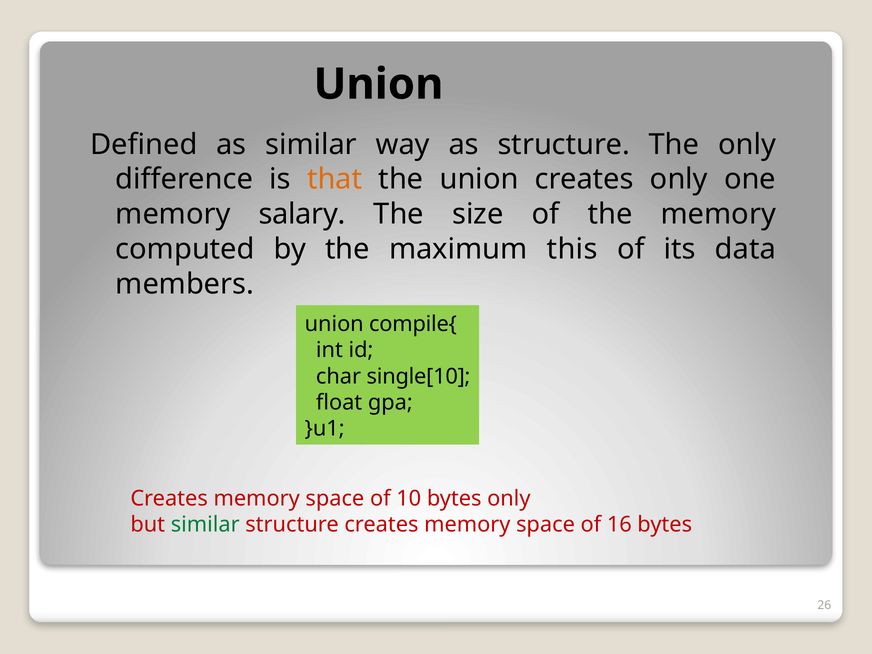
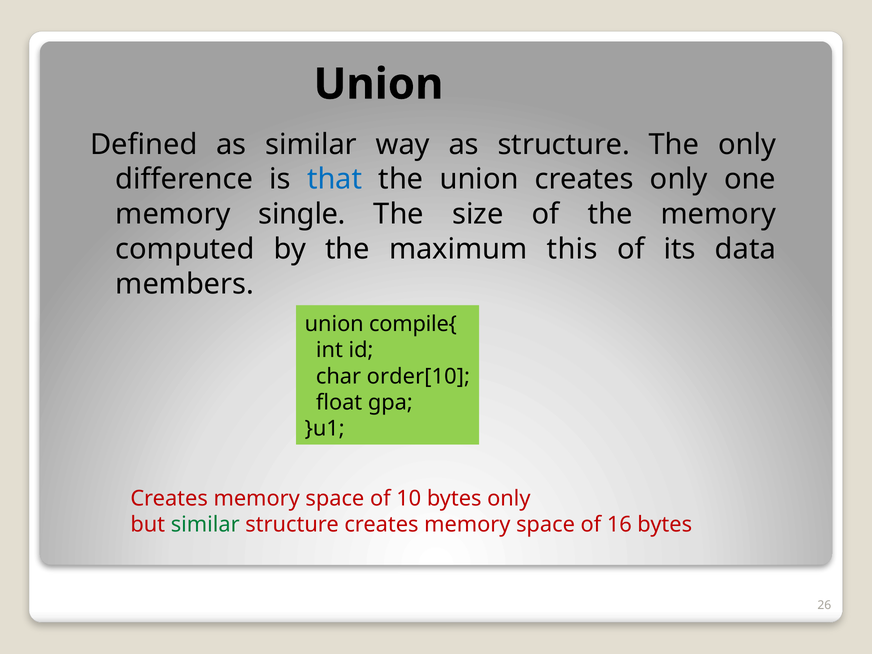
that colour: orange -> blue
salary: salary -> single
single[10: single[10 -> order[10
